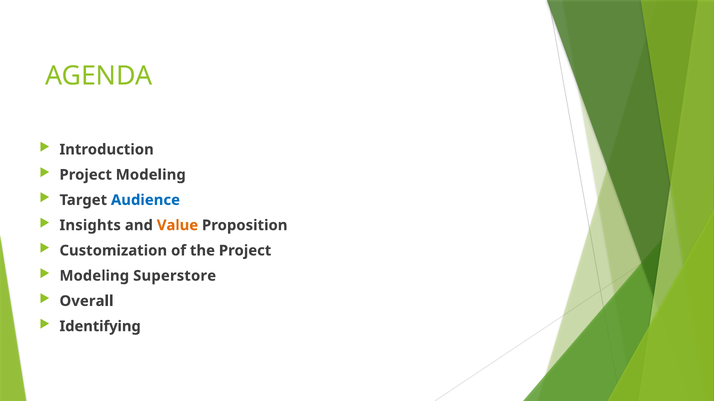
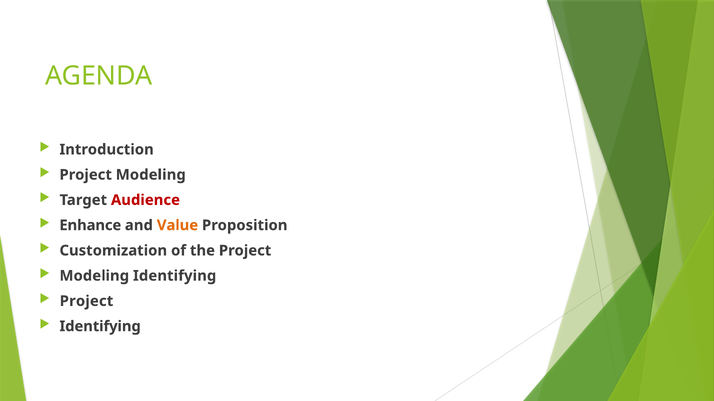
Audience colour: blue -> red
Insights: Insights -> Enhance
Modeling Superstore: Superstore -> Identifying
Overall at (86, 302): Overall -> Project
